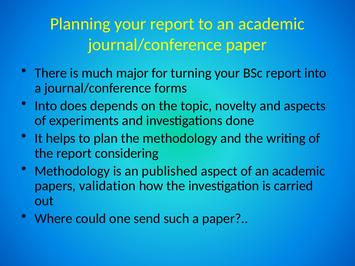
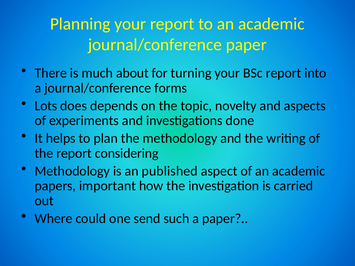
major: major -> about
Into at (46, 106): Into -> Lots
validation: validation -> important
